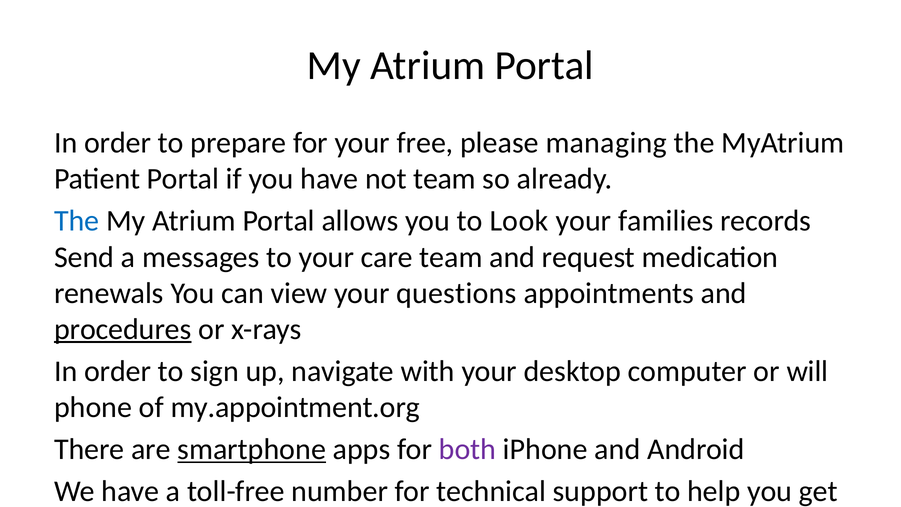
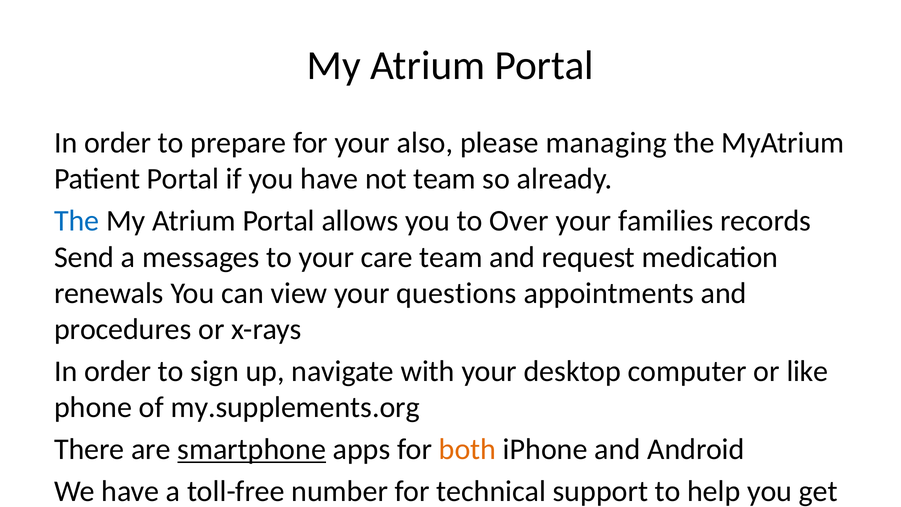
free: free -> also
Look: Look -> Over
procedures underline: present -> none
will: will -> like
my.appointment.org: my.appointment.org -> my.supplements.org
both colour: purple -> orange
